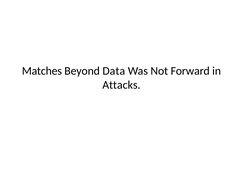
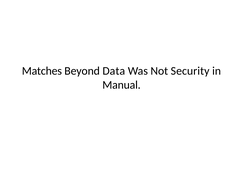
Forward: Forward -> Security
Attacks: Attacks -> Manual
